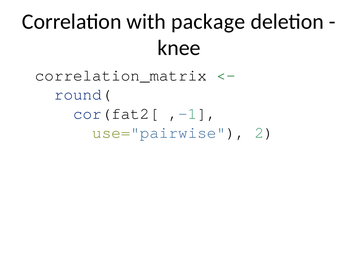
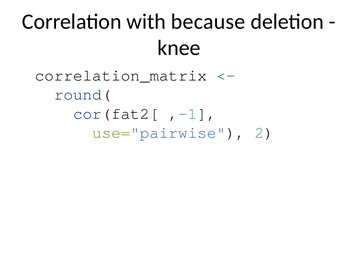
package: package -> because
